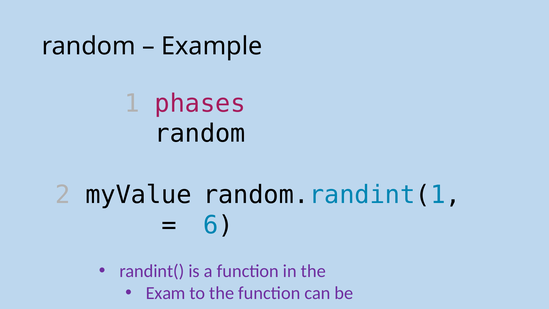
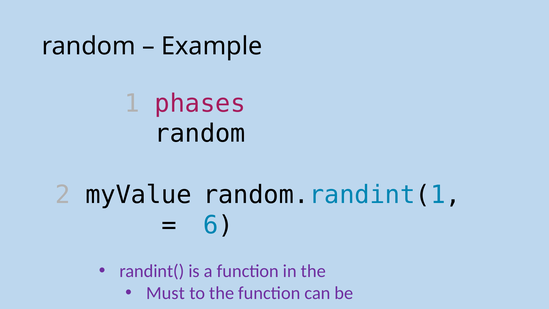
Exam: Exam -> Must
